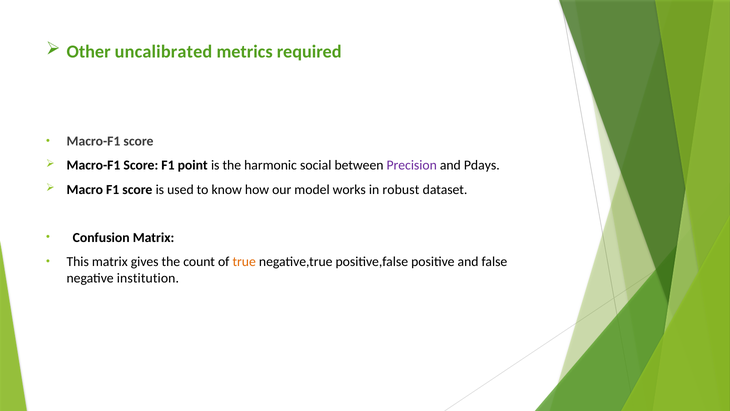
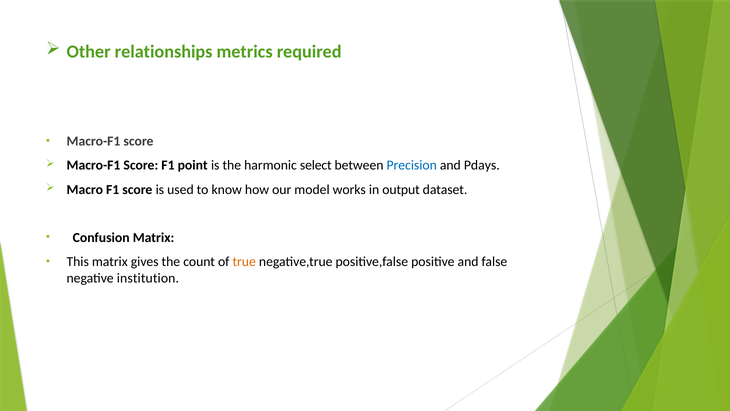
uncalibrated: uncalibrated -> relationships
social: social -> select
Precision colour: purple -> blue
robust: robust -> output
